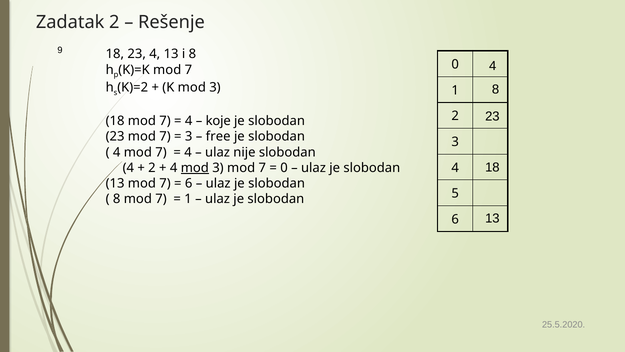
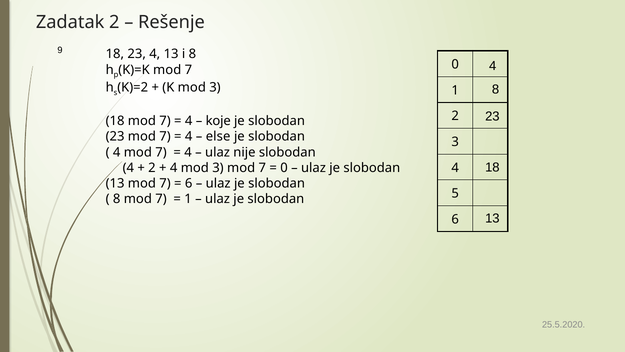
3 at (189, 136): 3 -> 4
free: free -> else
mod at (195, 168) underline: present -> none
